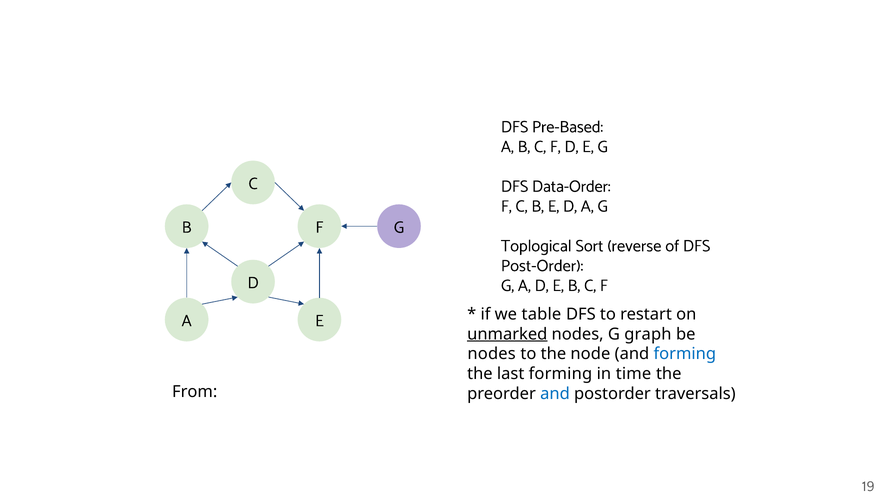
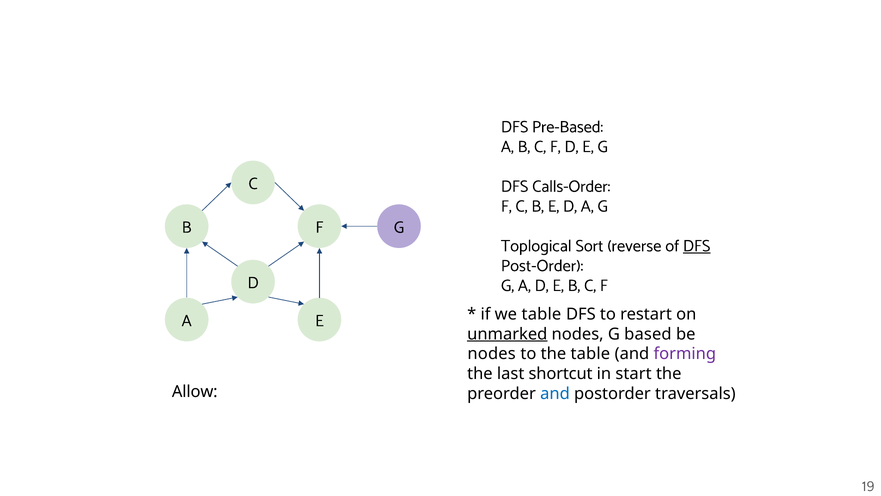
Data-Order: Data-Order -> Calls-Order
DFS at (697, 246) underline: none -> present
graph: graph -> based
the node: node -> table
forming at (685, 354) colour: blue -> purple
last forming: forming -> shortcut
time: time -> start
From: From -> Allow
